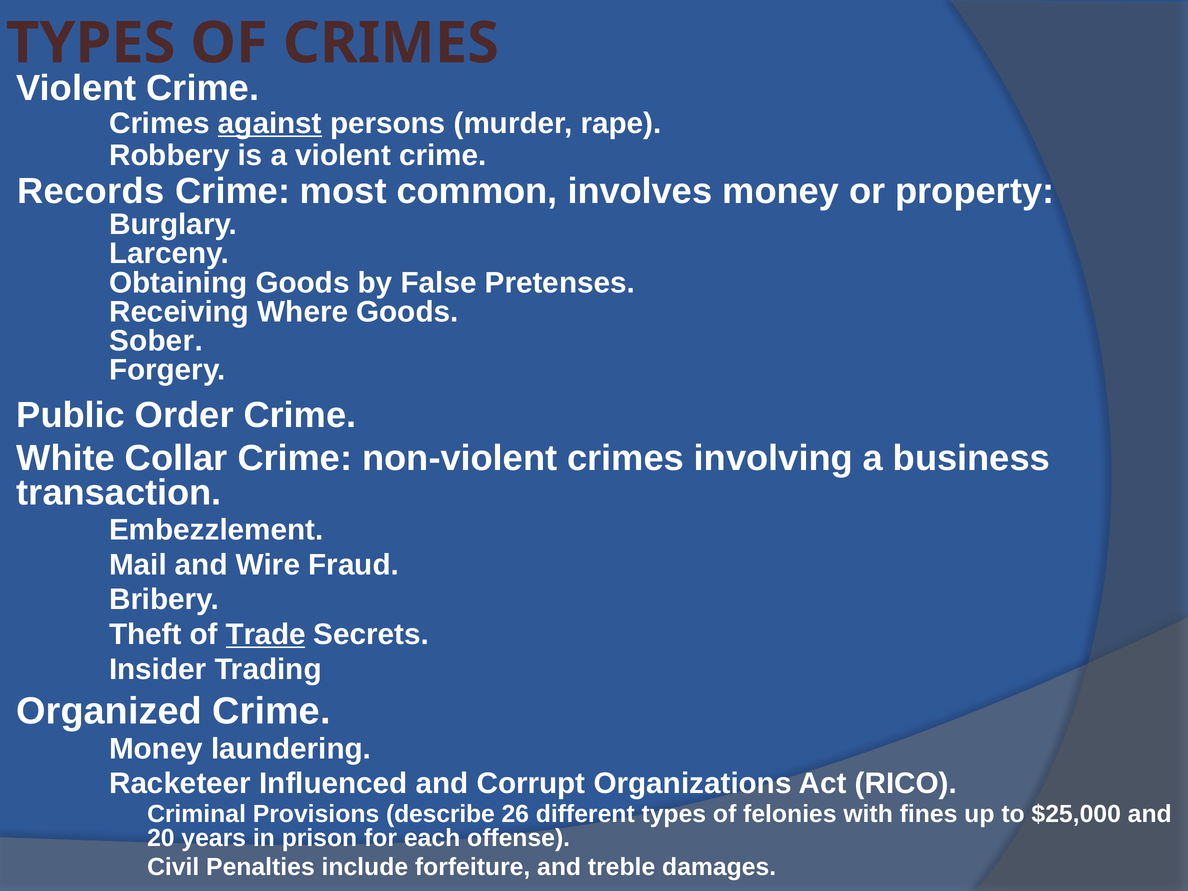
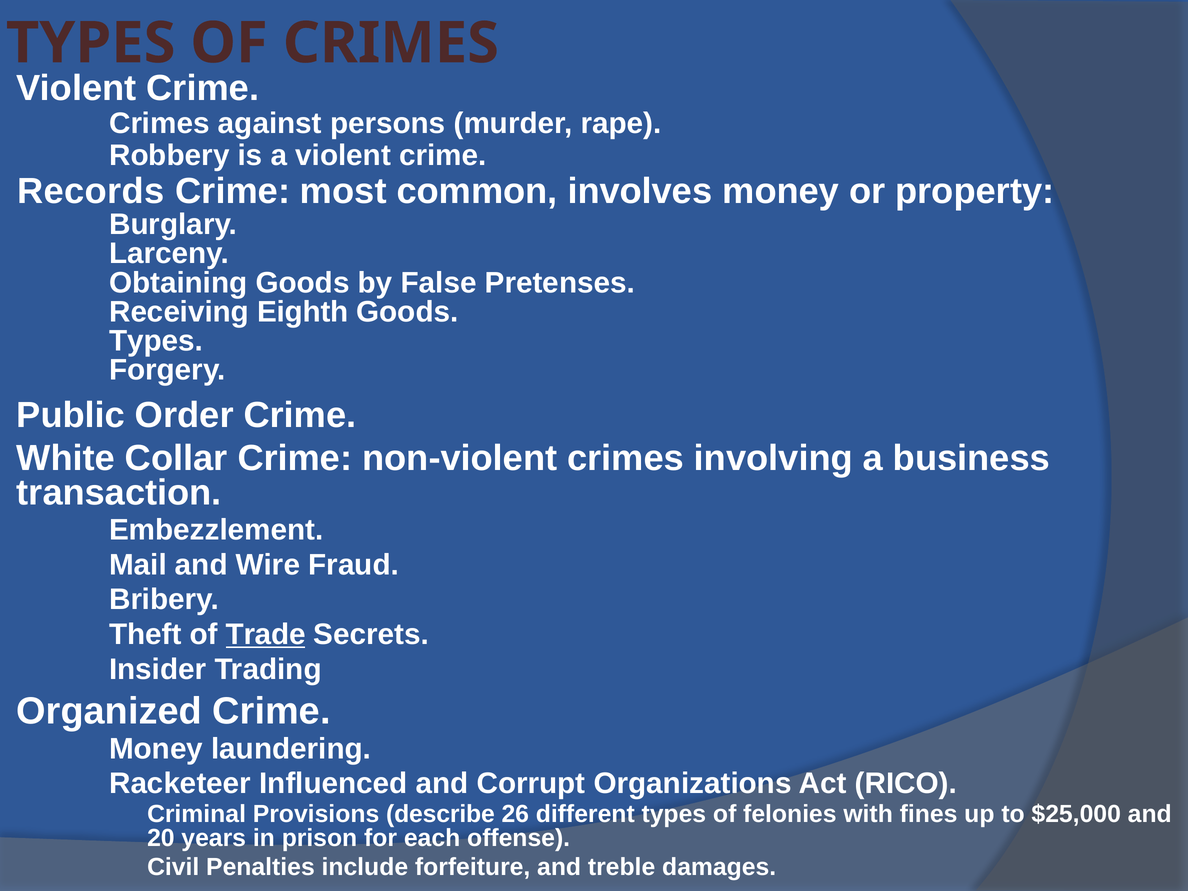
against underline: present -> none
Where: Where -> Eighth
Sober at (156, 341): Sober -> Types
